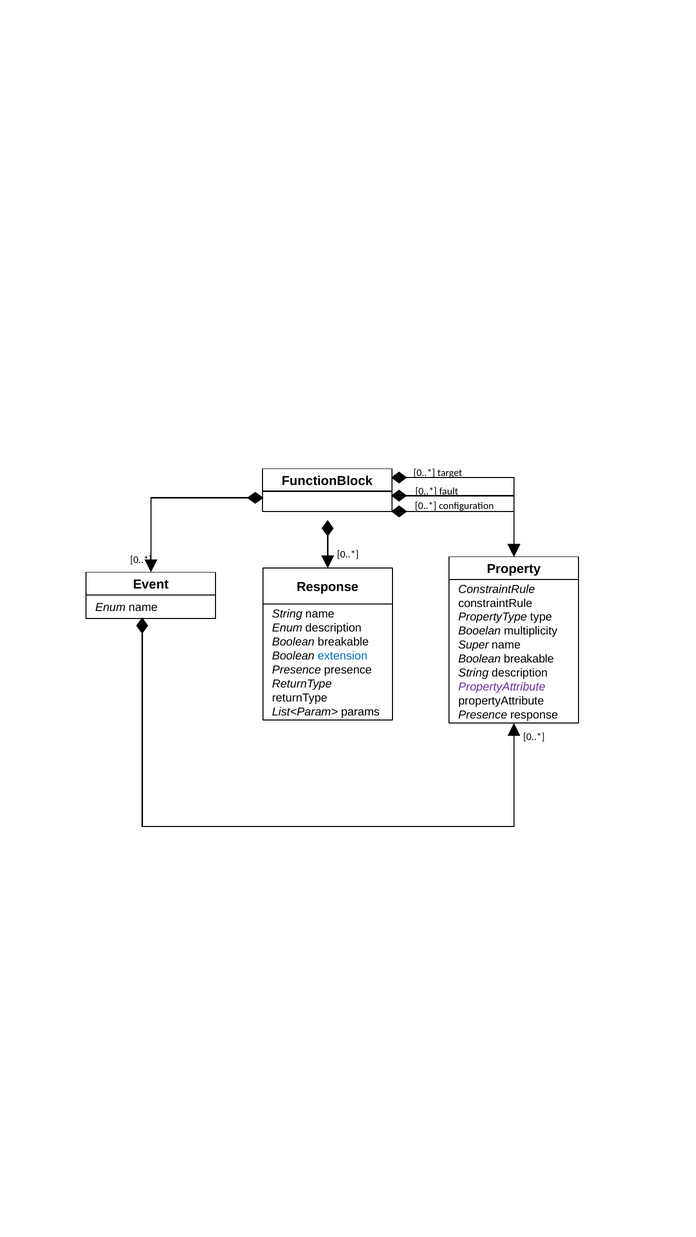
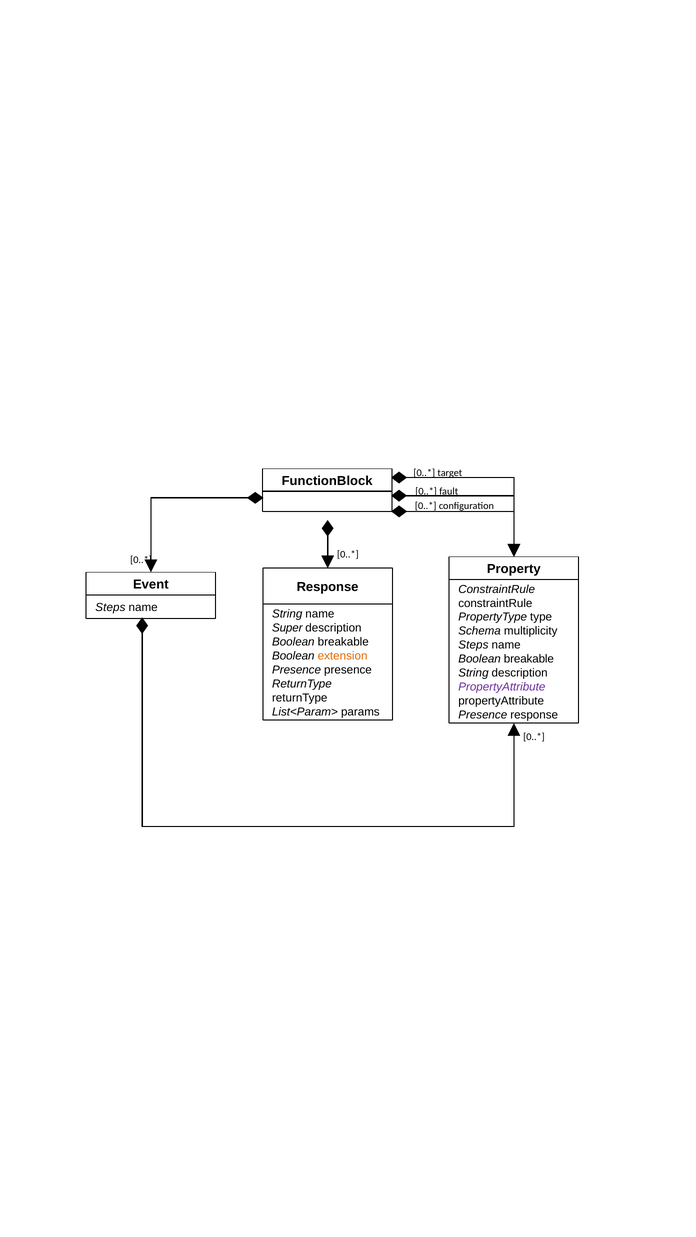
Enum at (110, 608): Enum -> Steps
Enum at (287, 628): Enum -> Super
Booelan: Booelan -> Schema
Super at (474, 645): Super -> Steps
extension colour: blue -> orange
